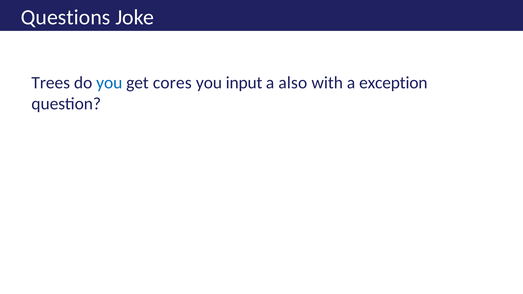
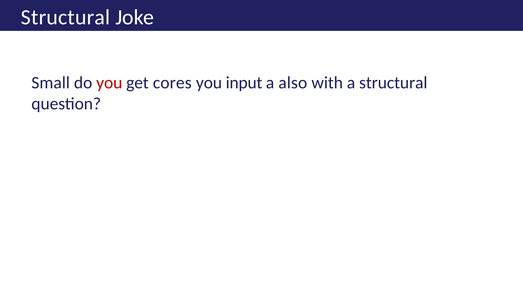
Questions at (66, 17): Questions -> Structural
Trees: Trees -> Small
you at (109, 83) colour: blue -> red
a exception: exception -> structural
